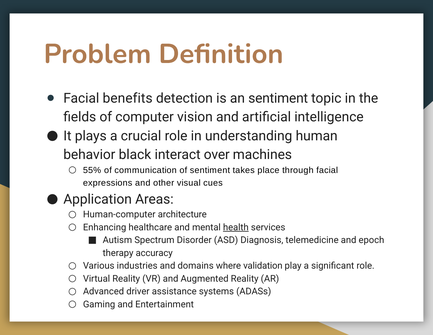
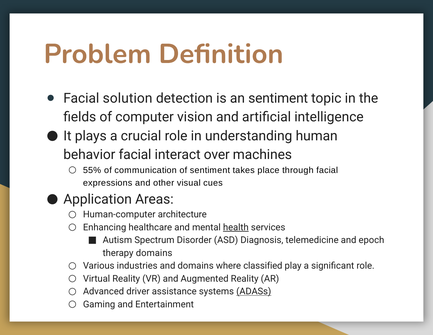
benefits: benefits -> solution
behavior black: black -> facial
therapy accuracy: accuracy -> domains
validation: validation -> classified
ADASs underline: none -> present
